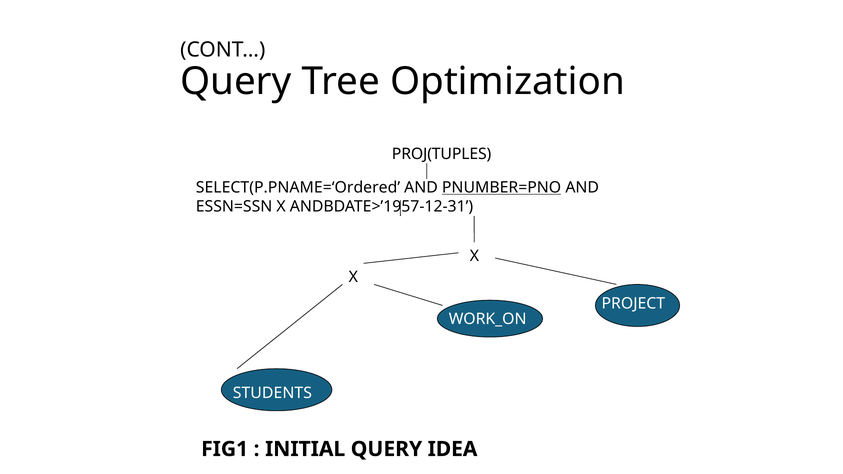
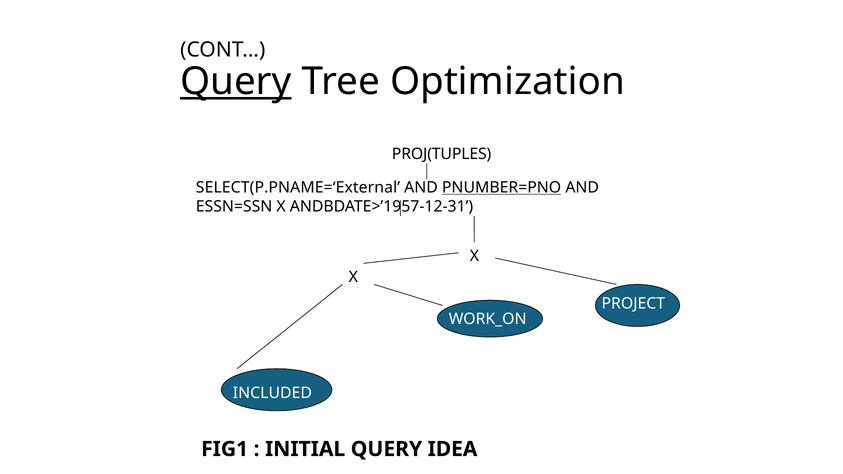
Query at (236, 82) underline: none -> present
SELECT(P.PNAME=‘Ordered: SELECT(P.PNAME=‘Ordered -> SELECT(P.PNAME=‘External
STUDENTS: STUDENTS -> INCLUDED
